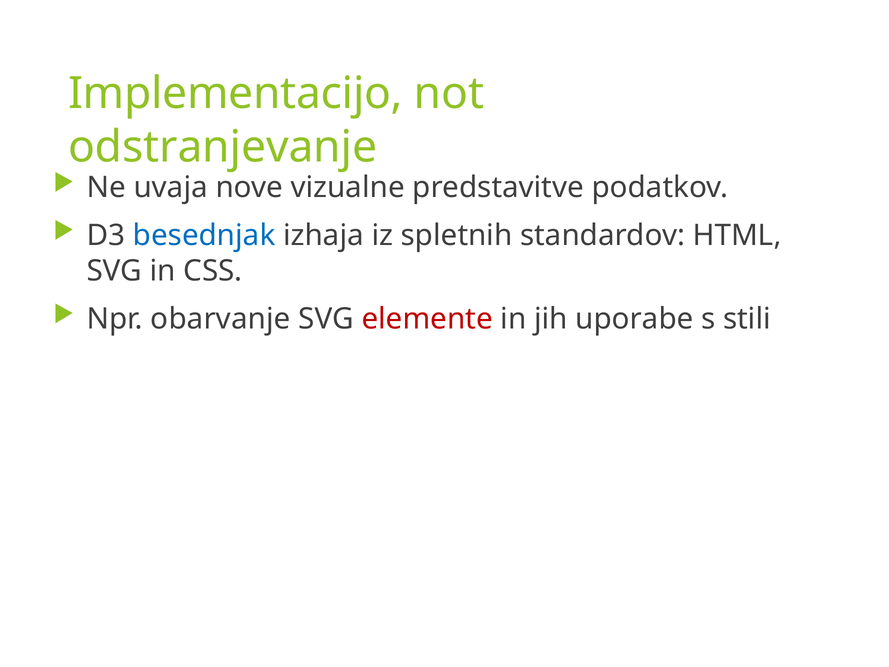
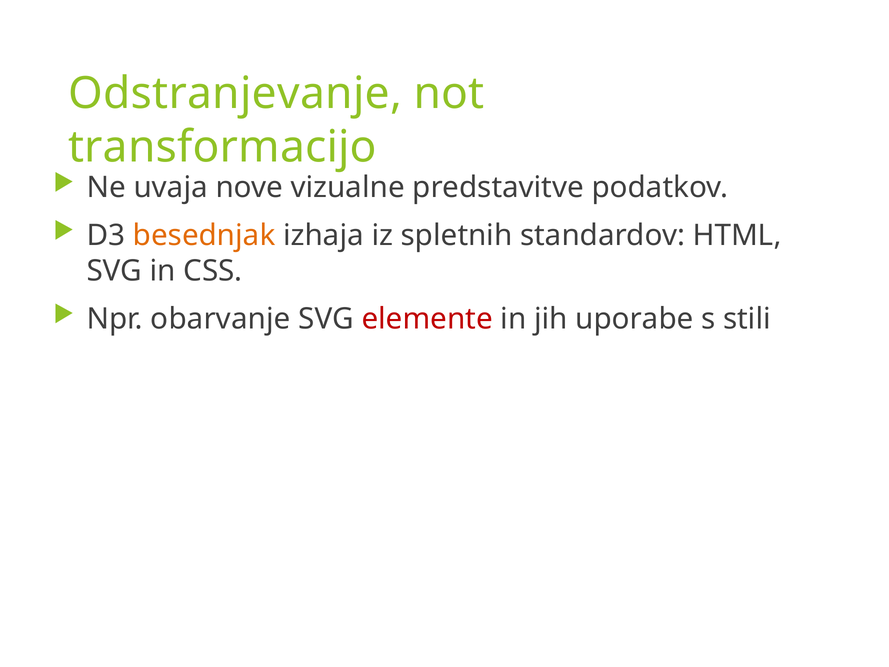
Implementacijo: Implementacijo -> Odstranjevanje
odstranjevanje: odstranjevanje -> transformacijo
besednjak colour: blue -> orange
